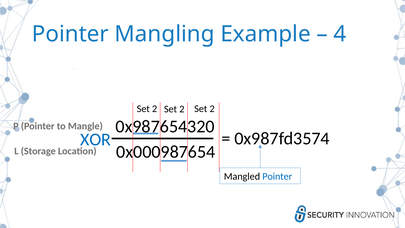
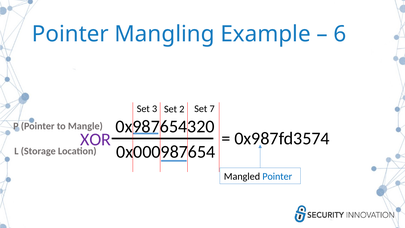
4: 4 -> 6
2 at (155, 109): 2 -> 3
2 at (212, 109): 2 -> 7
XOR colour: blue -> purple
